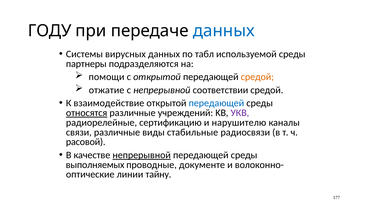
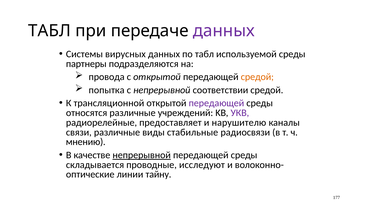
ГОДУ at (50, 31): ГОДУ -> ТАБЛ
данных at (224, 31) colour: blue -> purple
помощи: помощи -> провода
отжатие: отжатие -> попытка
взаимодействие: взаимодействие -> трансляционной
передающей at (216, 103) colour: blue -> purple
относятся underline: present -> none
сертификацию: сертификацию -> предоставляет
расовой: расовой -> мнению
выполняемых: выполняемых -> складывается
документе: документе -> исследуют
